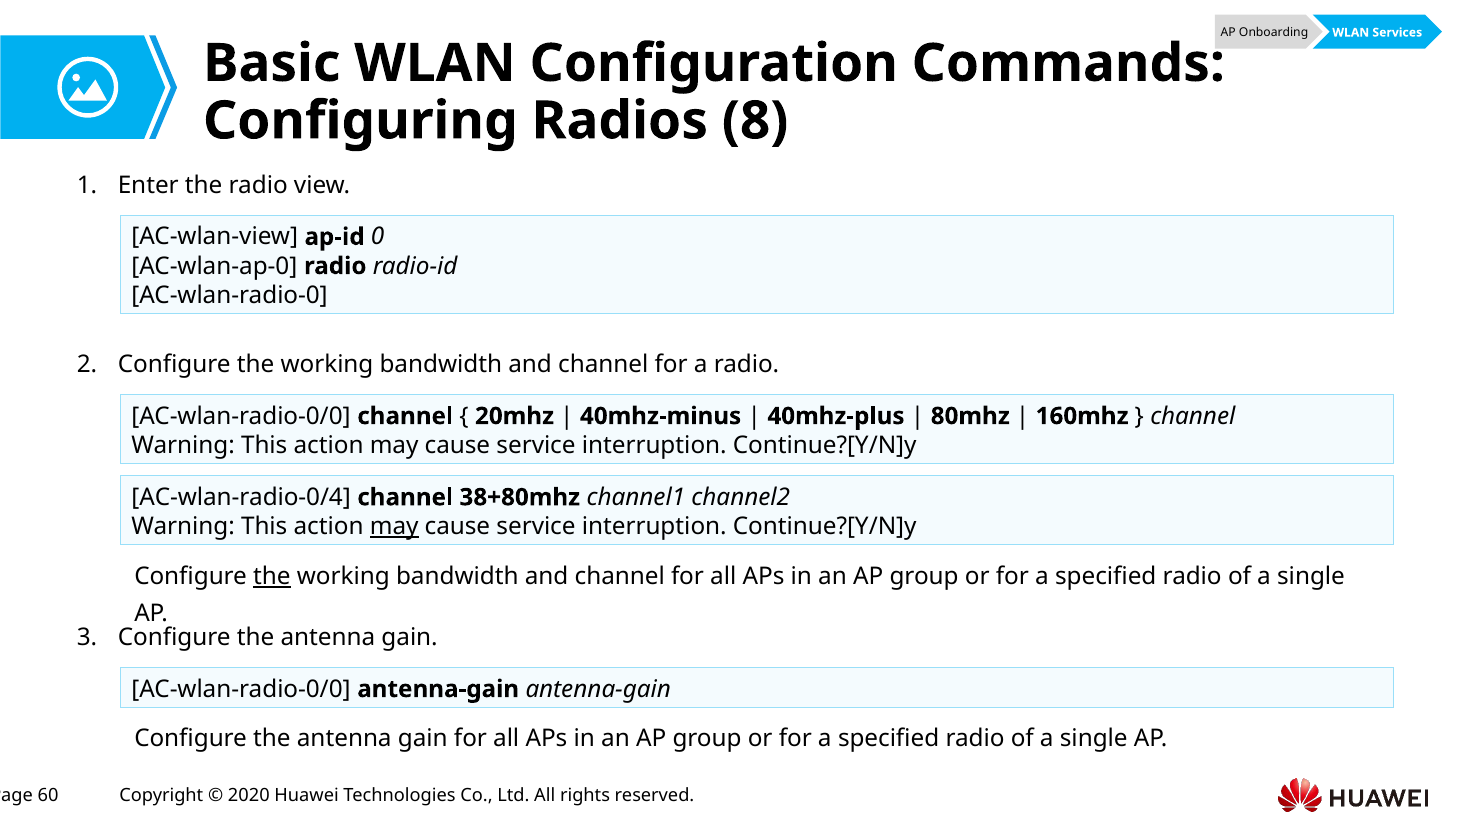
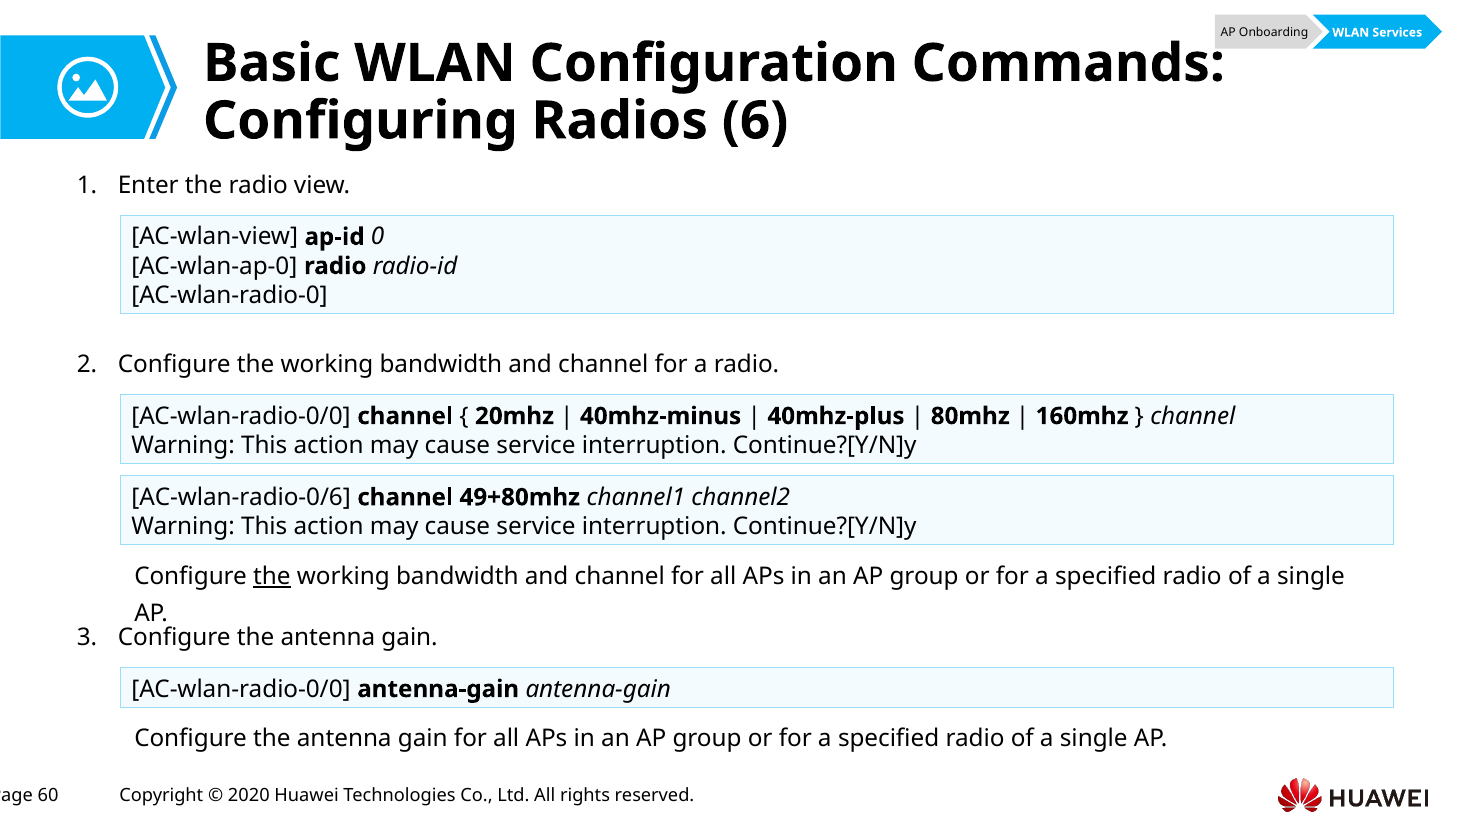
8: 8 -> 6
AC-wlan-radio-0/4: AC-wlan-radio-0/4 -> AC-wlan-radio-0/6
38+80mhz: 38+80mhz -> 49+80mhz
may at (394, 527) underline: present -> none
